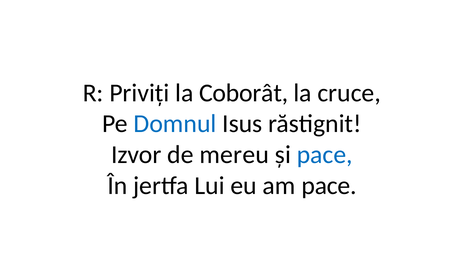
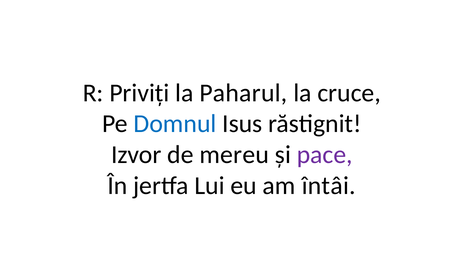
Coborât: Coborât -> Paharul
pace at (325, 155) colour: blue -> purple
am pace: pace -> întâi
